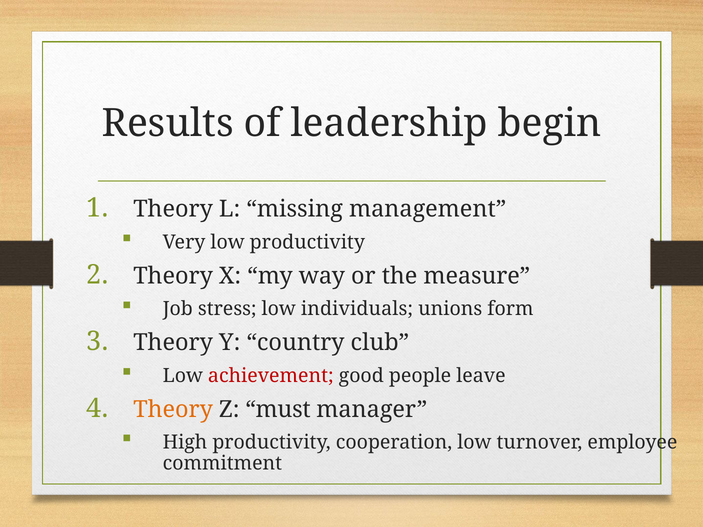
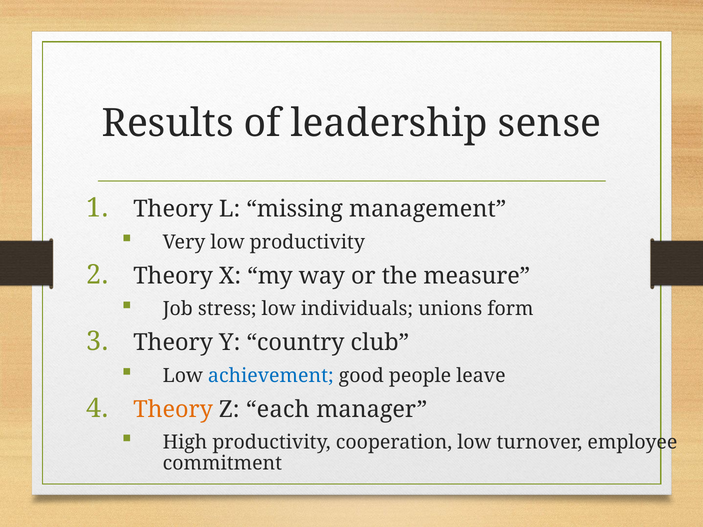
begin: begin -> sense
achievement colour: red -> blue
must: must -> each
